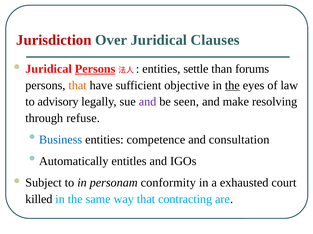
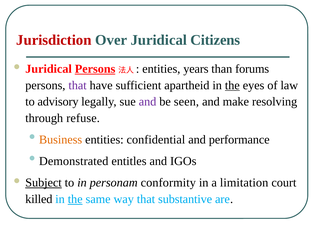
Clauses: Clauses -> Citizens
settle: settle -> years
that at (78, 86) colour: orange -> purple
objective: objective -> apartheid
Business colour: blue -> orange
competence: competence -> confidential
consultation: consultation -> performance
Automatically: Automatically -> Demonstrated
Subject underline: none -> present
exhausted: exhausted -> limitation
the at (75, 200) underline: none -> present
contracting: contracting -> substantive
